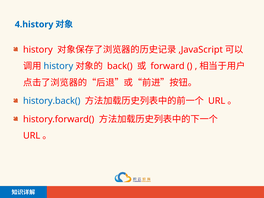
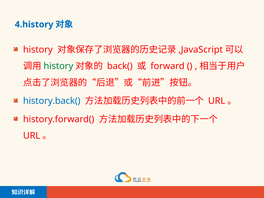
history at (58, 66) colour: blue -> green
